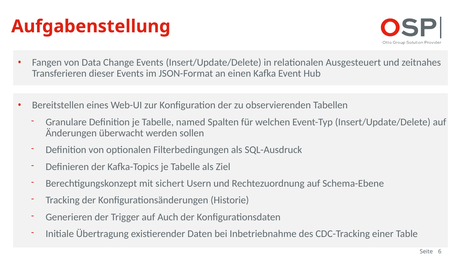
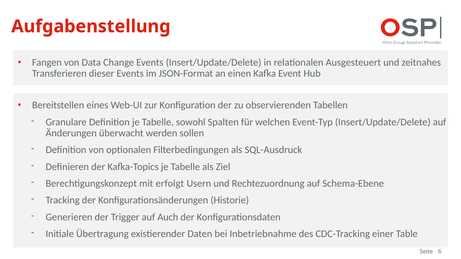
named: named -> sowohl
sichert: sichert -> erfolgt
